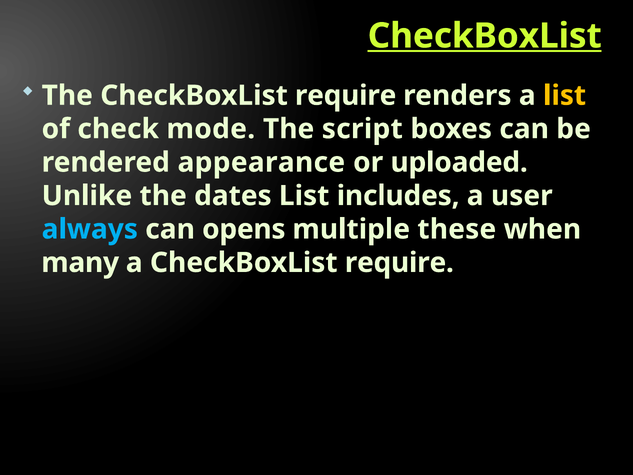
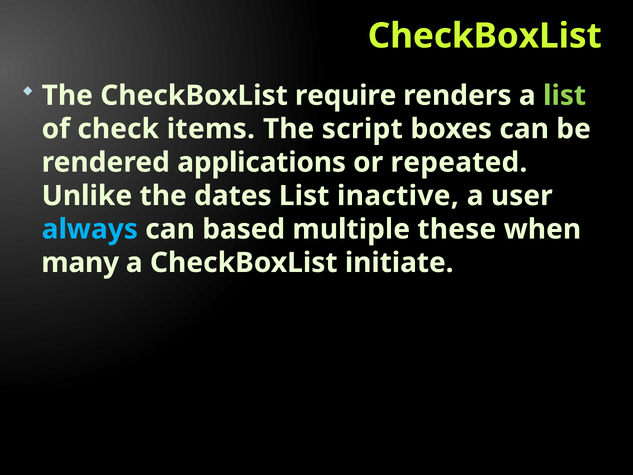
CheckBoxList at (485, 36) underline: present -> none
list at (565, 95) colour: yellow -> light green
mode: mode -> items
appearance: appearance -> applications
uploaded: uploaded -> repeated
includes: includes -> inactive
opens: opens -> based
a CheckBoxList require: require -> initiate
